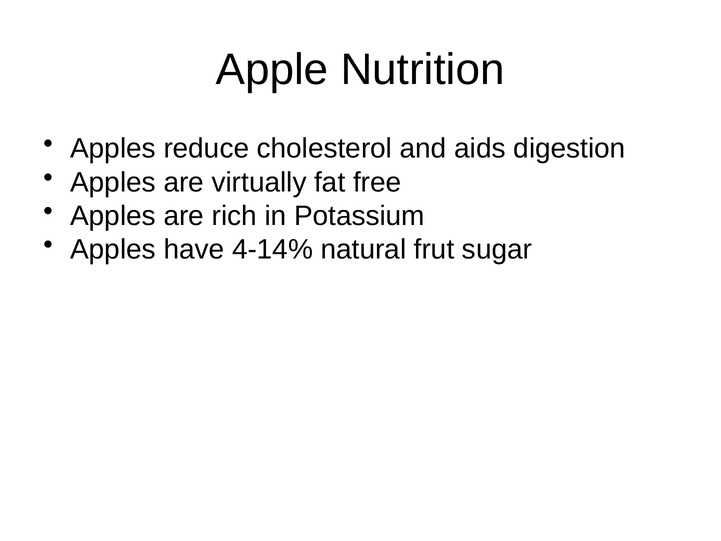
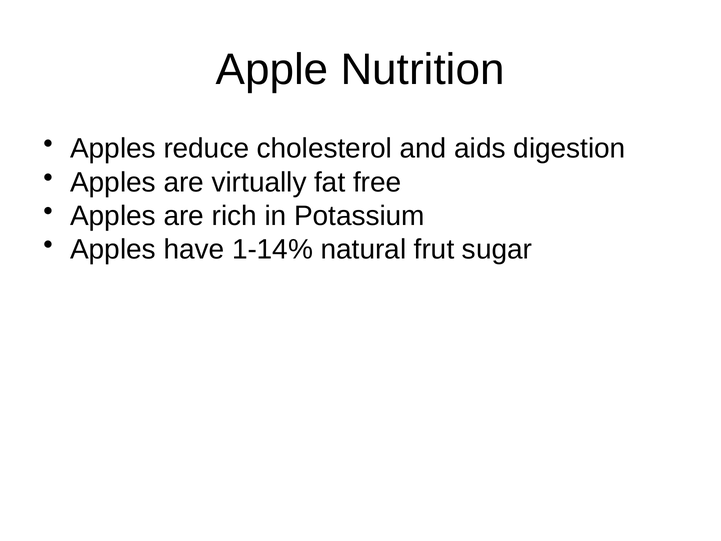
4-14%: 4-14% -> 1-14%
